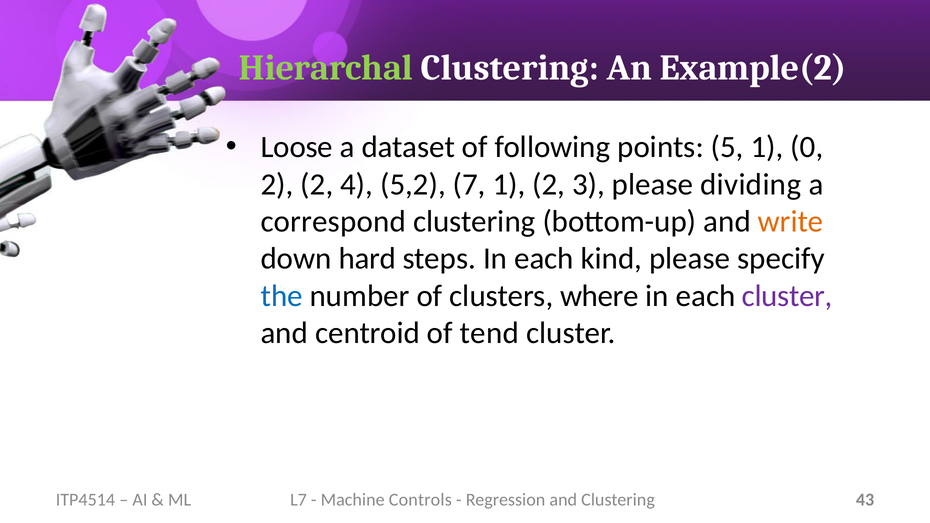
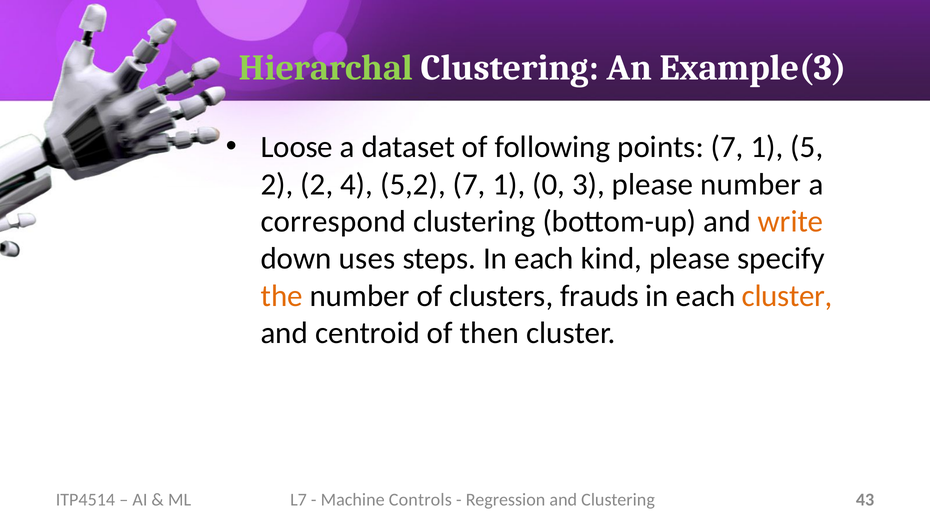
Example(2: Example(2 -> Example(3
points 5: 5 -> 7
0: 0 -> 5
1 2: 2 -> 0
please dividing: dividing -> number
hard: hard -> uses
the colour: blue -> orange
where: where -> frauds
cluster at (787, 296) colour: purple -> orange
tend: tend -> then
